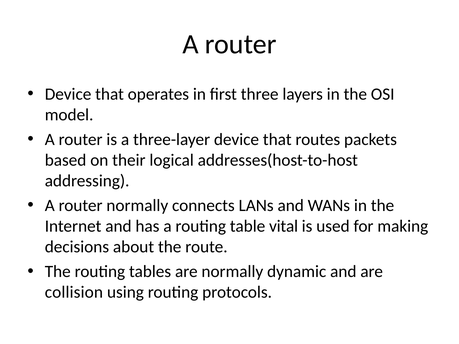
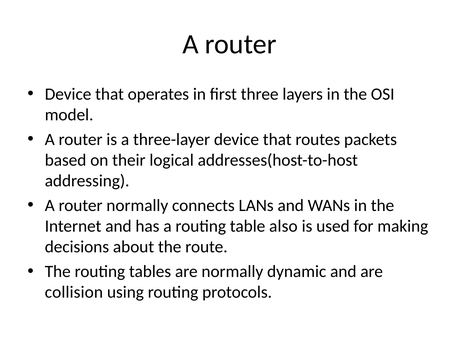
vital: vital -> also
